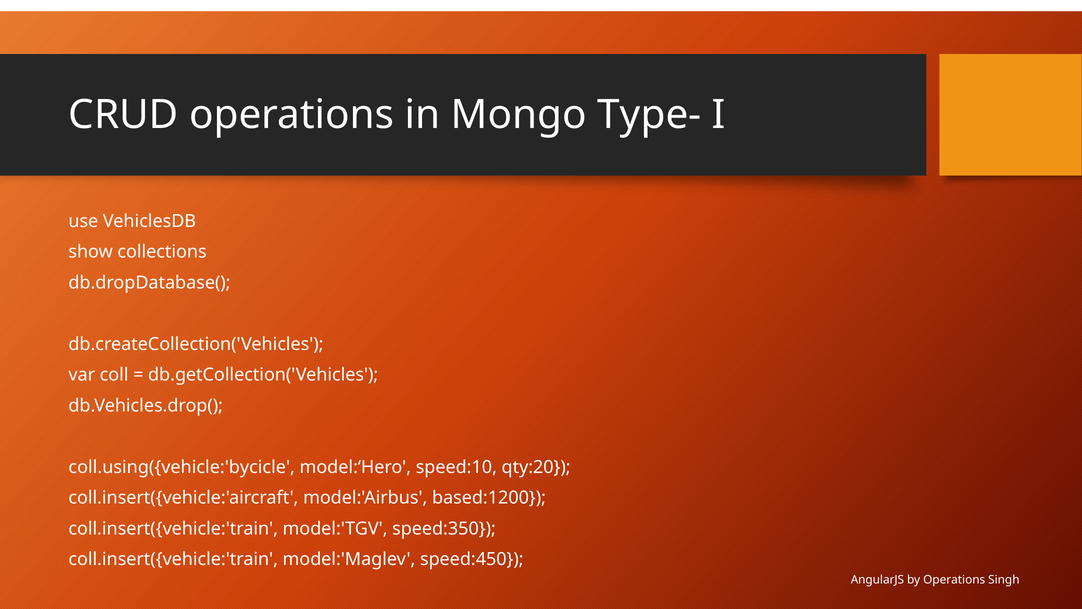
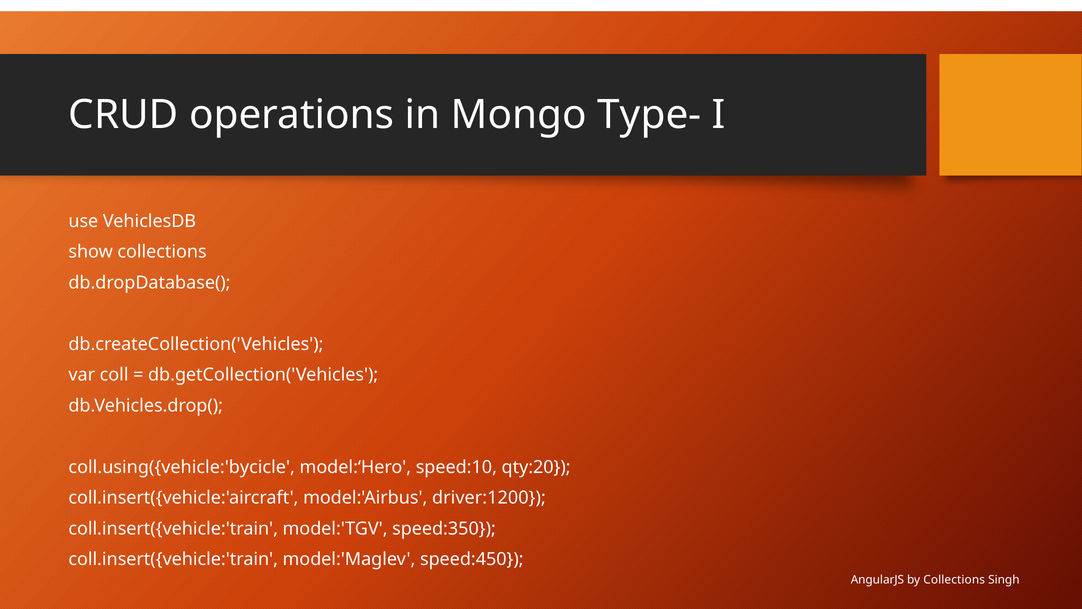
based:1200: based:1200 -> driver:1200
by Operations: Operations -> Collections
